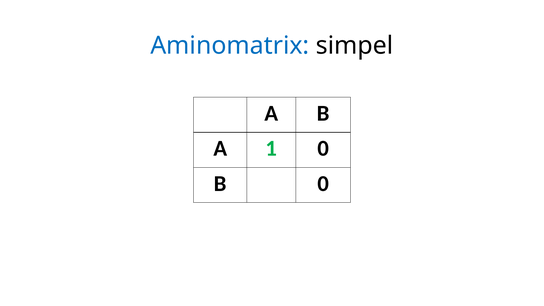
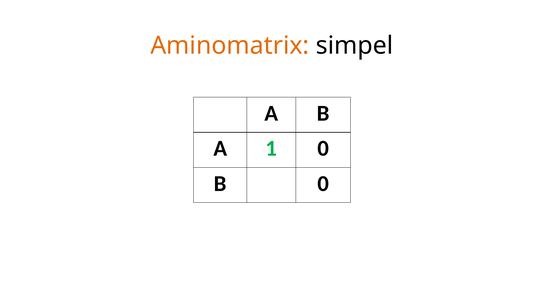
Aminomatrix colour: blue -> orange
